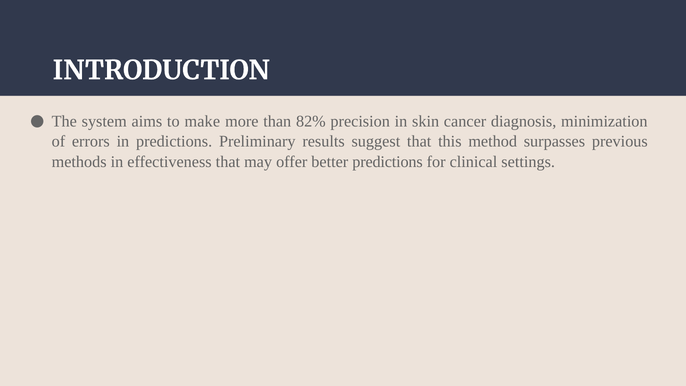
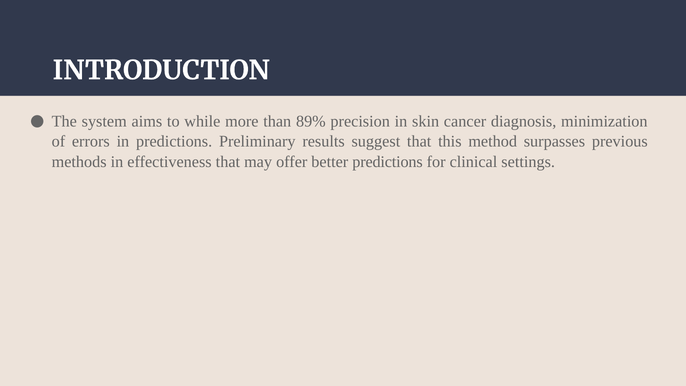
make: make -> while
82%: 82% -> 89%
